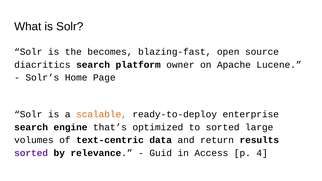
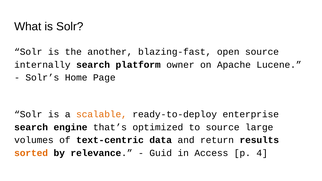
becomes: becomes -> another
diacritics: diacritics -> internally
to sorted: sorted -> source
sorted at (31, 153) colour: purple -> orange
